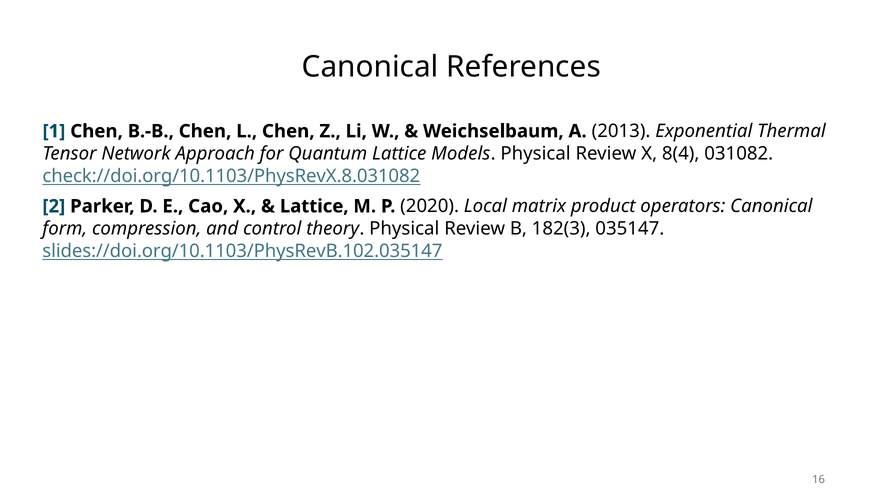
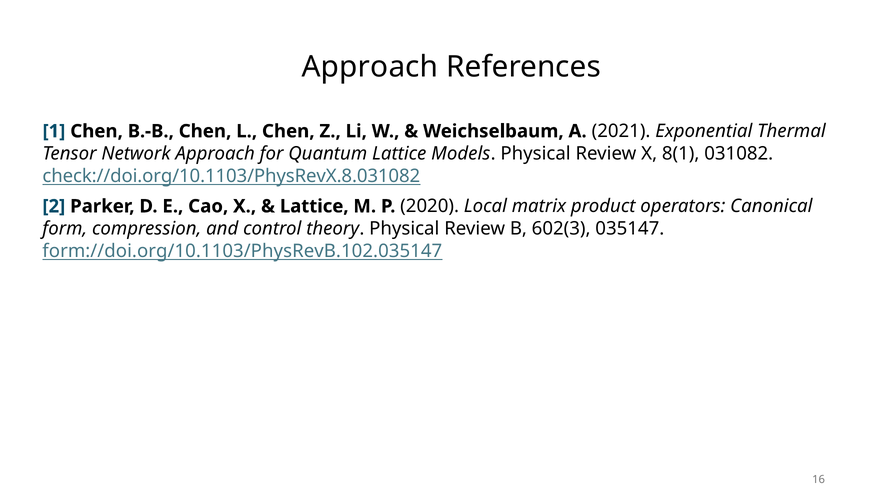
Canonical at (370, 67): Canonical -> Approach
2013: 2013 -> 2021
8(4: 8(4 -> 8(1
182(3: 182(3 -> 602(3
slides://doi.org/10.1103/PhysRevB.102.035147: slides://doi.org/10.1103/PhysRevB.102.035147 -> form://doi.org/10.1103/PhysRevB.102.035147
